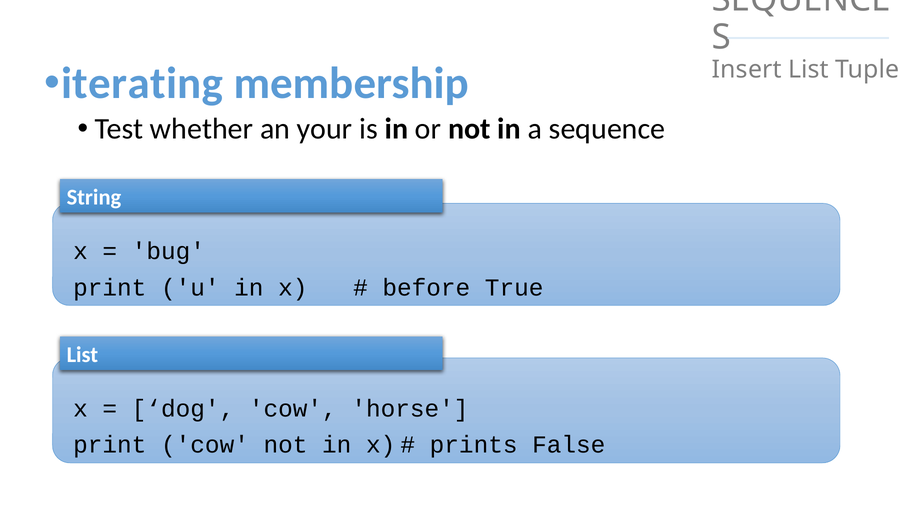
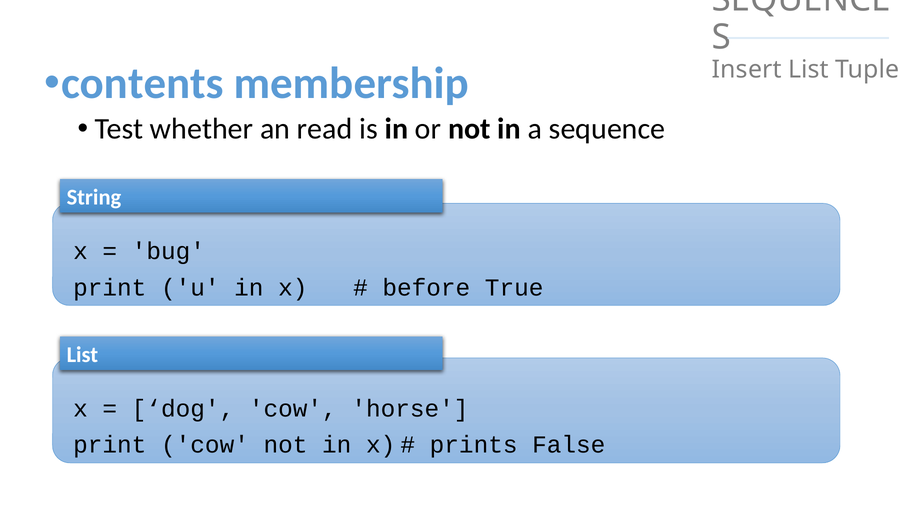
iterating: iterating -> contents
your: your -> read
